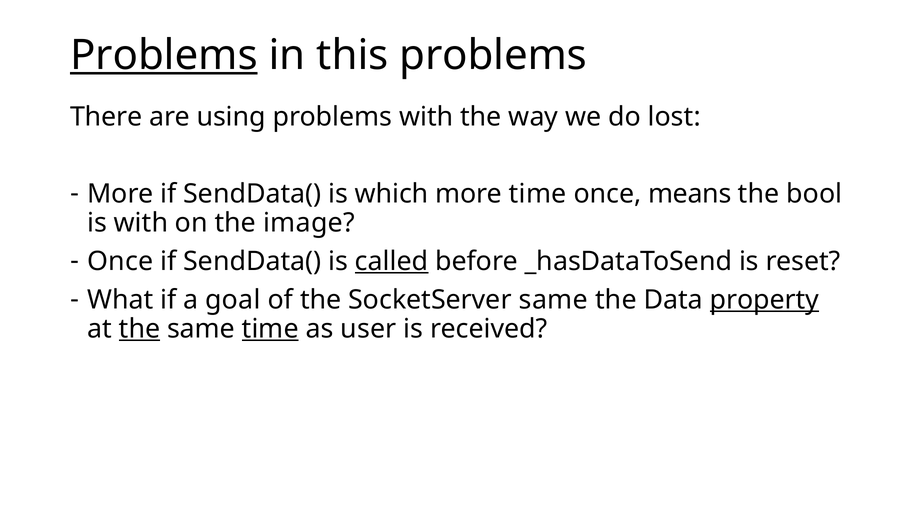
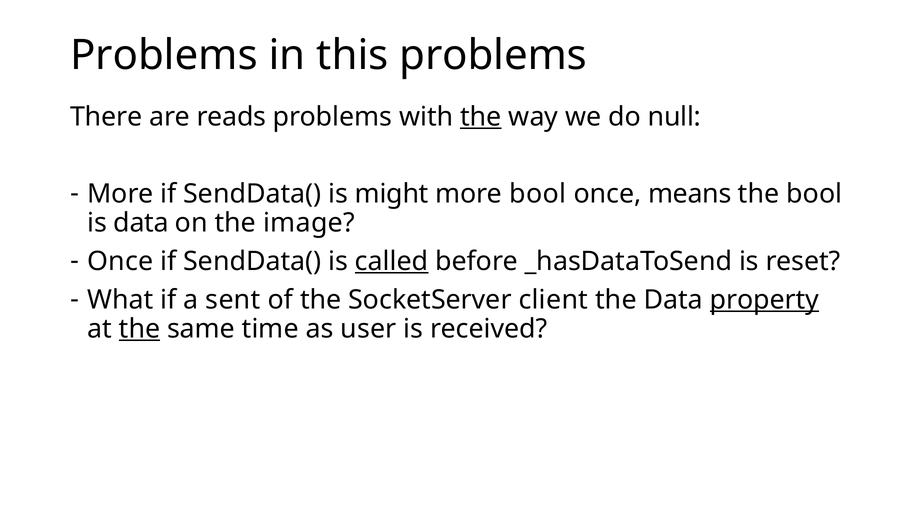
Problems at (164, 55) underline: present -> none
using: using -> reads
the at (481, 117) underline: none -> present
lost: lost -> null
which: which -> might
more time: time -> bool
is with: with -> data
goal: goal -> sent
SocketServer same: same -> client
time at (270, 329) underline: present -> none
